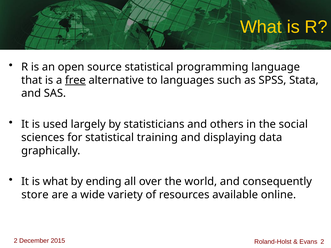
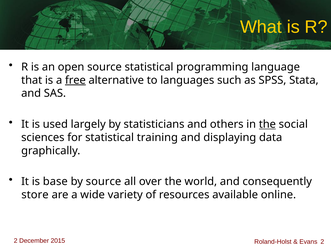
the at (267, 124) underline: none -> present
is what: what -> base
by ending: ending -> source
